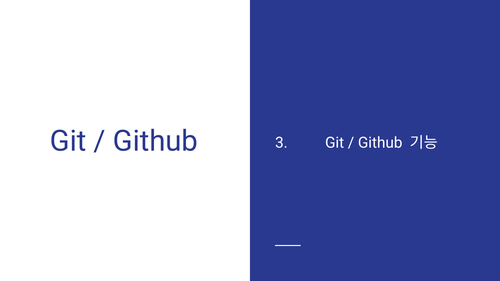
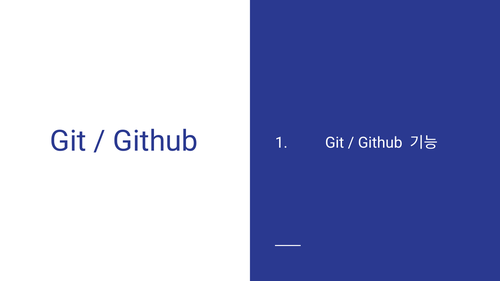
3: 3 -> 1
